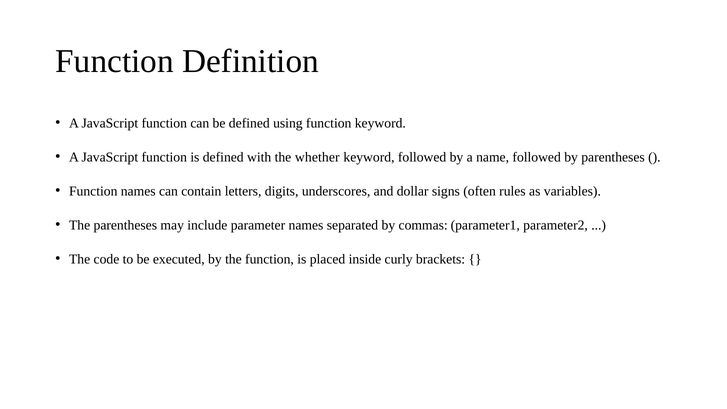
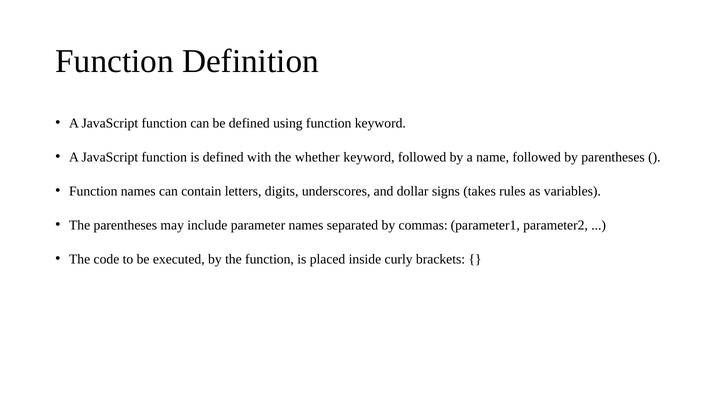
often: often -> takes
